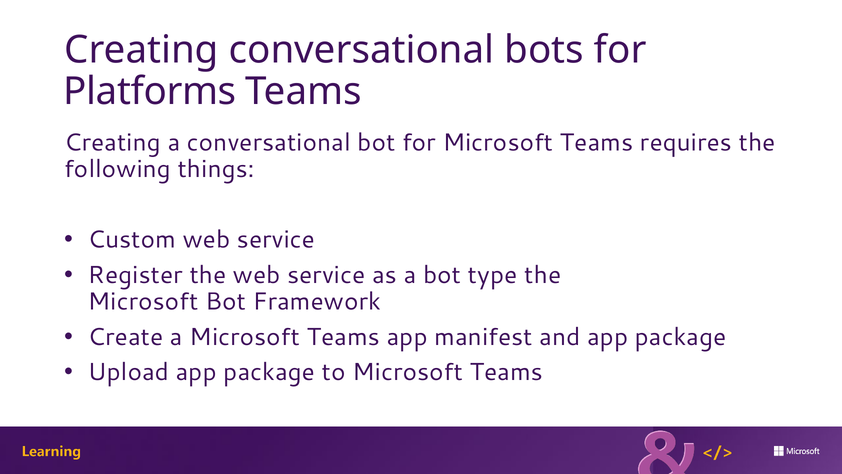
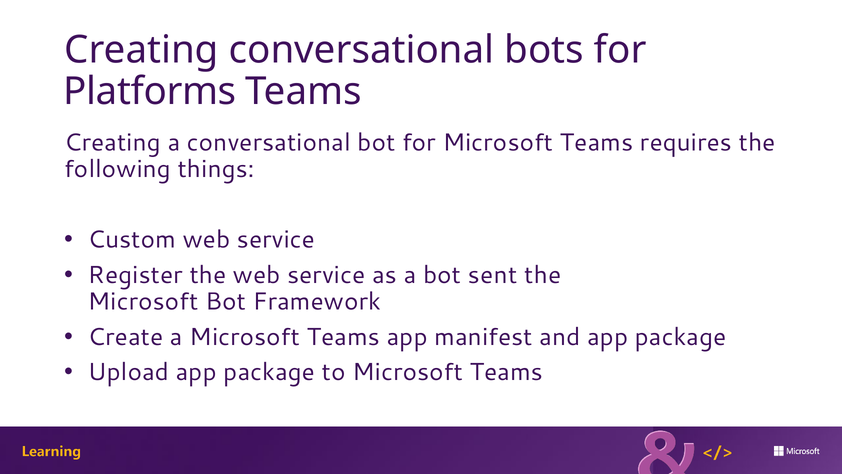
type: type -> sent
